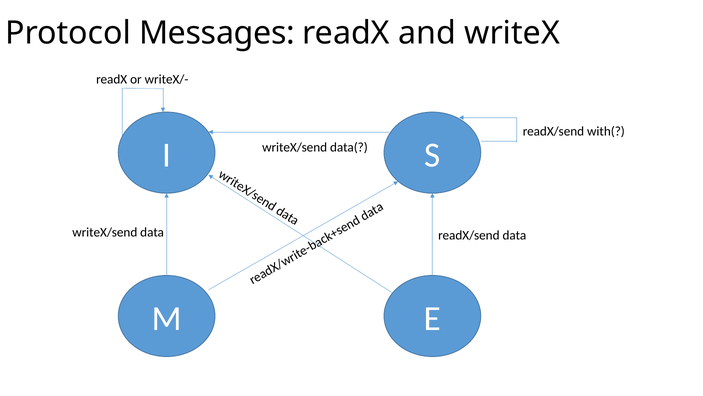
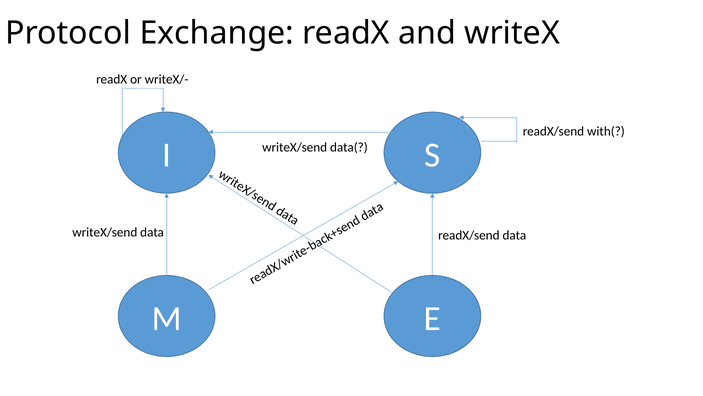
Messages: Messages -> Exchange
